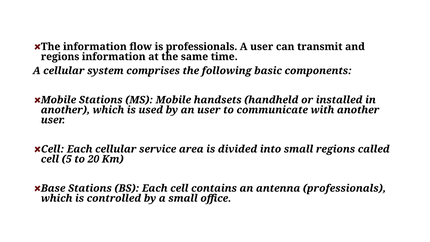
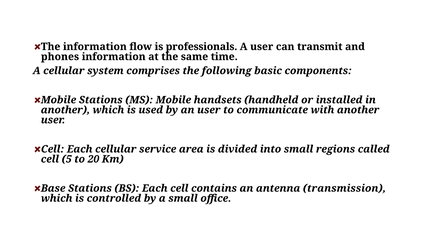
regions at (60, 57): regions -> phones
antenna professionals: professionals -> transmission
